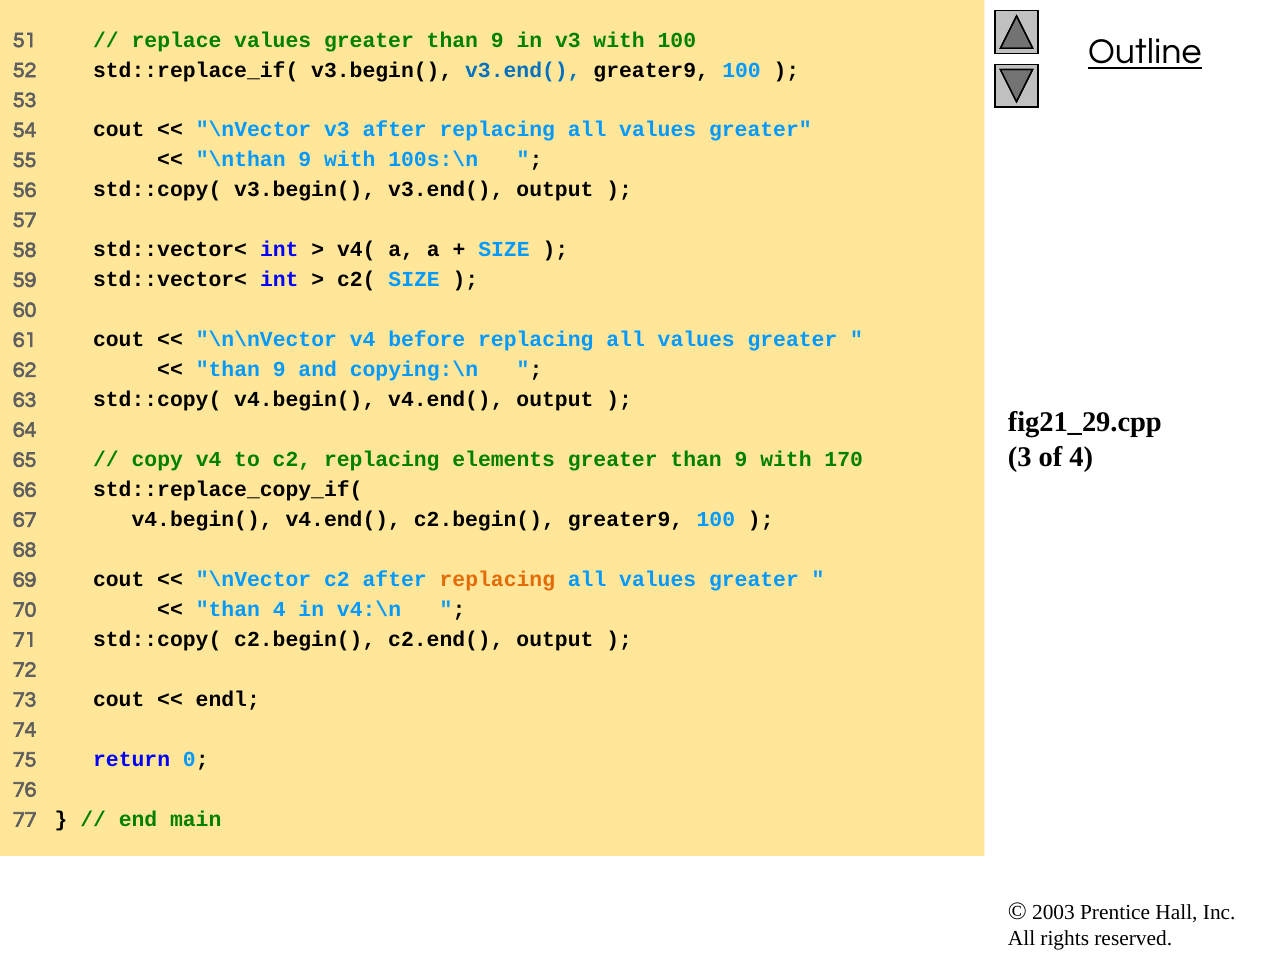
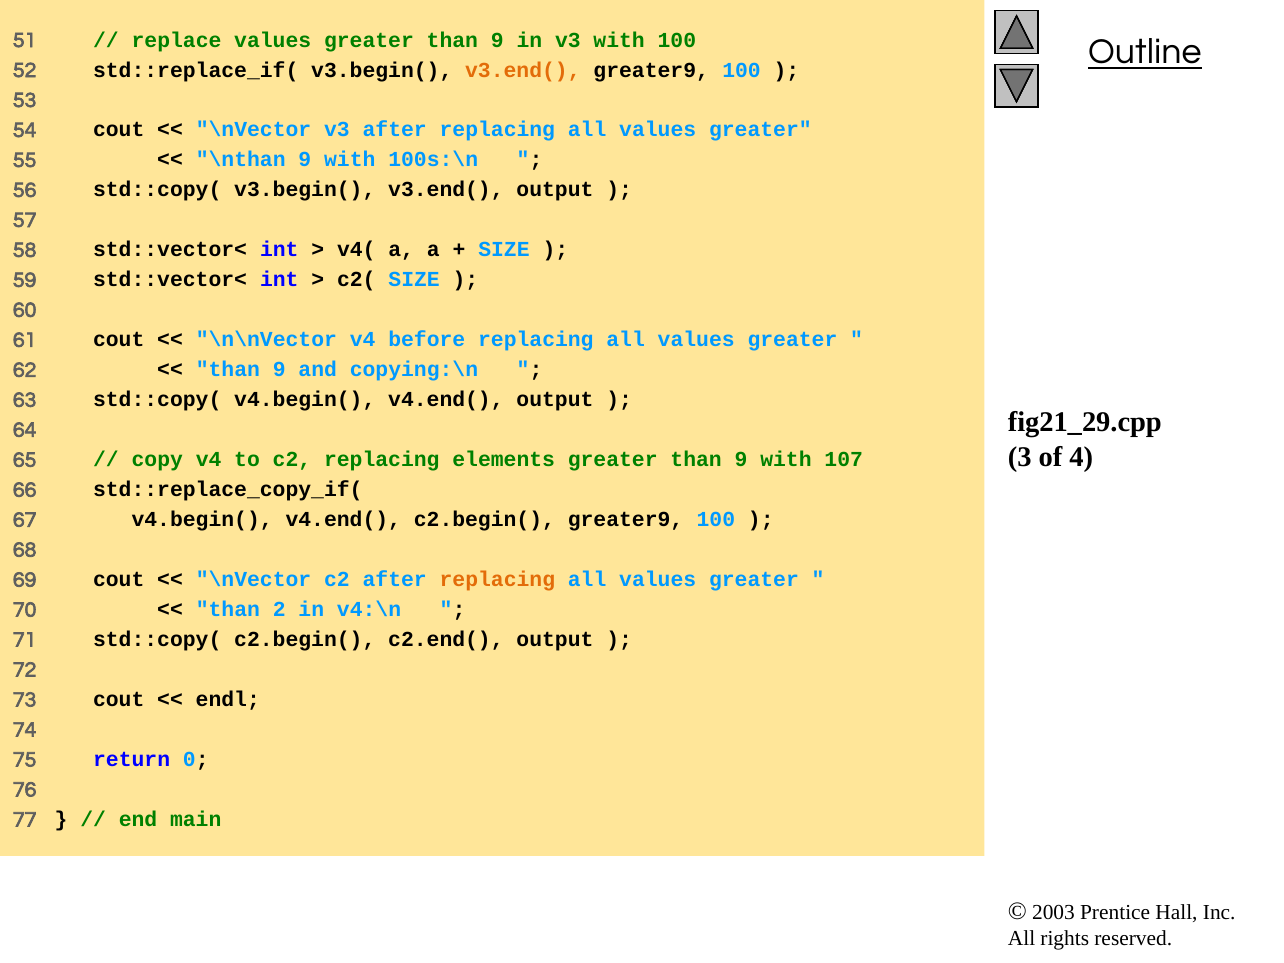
v3.end( at (523, 70) colour: blue -> orange
170: 170 -> 107
than 4: 4 -> 2
